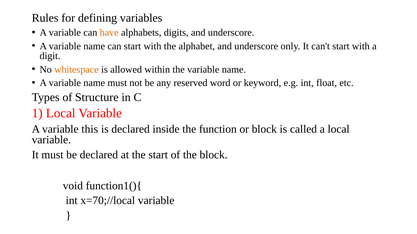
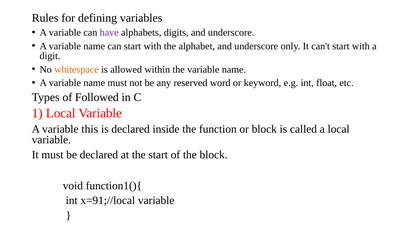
have colour: orange -> purple
Structure: Structure -> Followed
x=70;//local: x=70;//local -> x=91;//local
